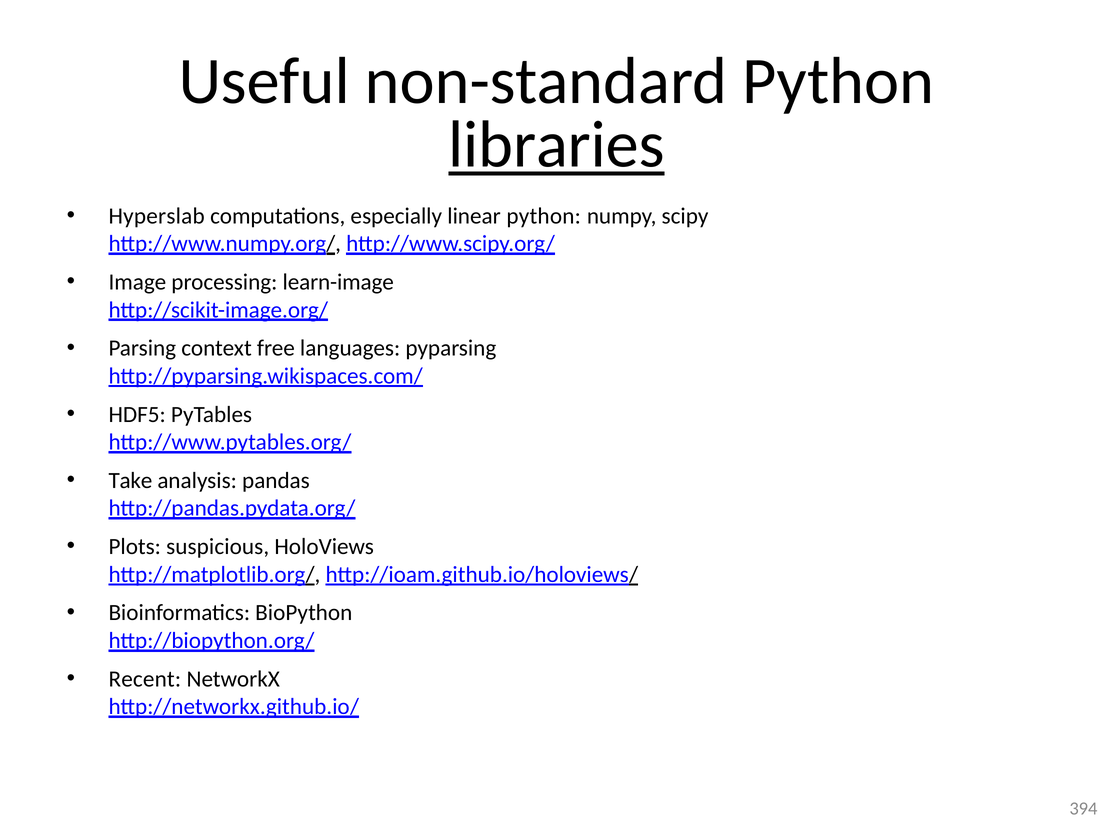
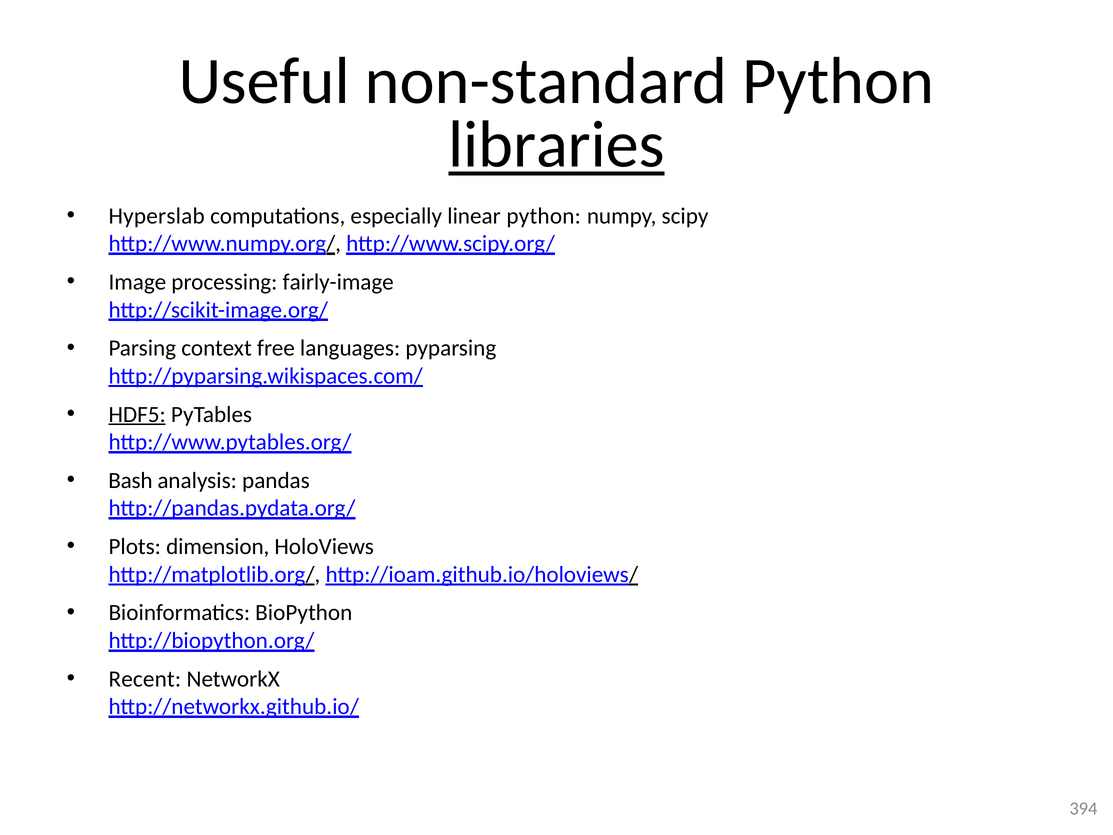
learn-image: learn-image -> fairly-image
HDF5 underline: none -> present
Take: Take -> Bash
suspicious: suspicious -> dimension
